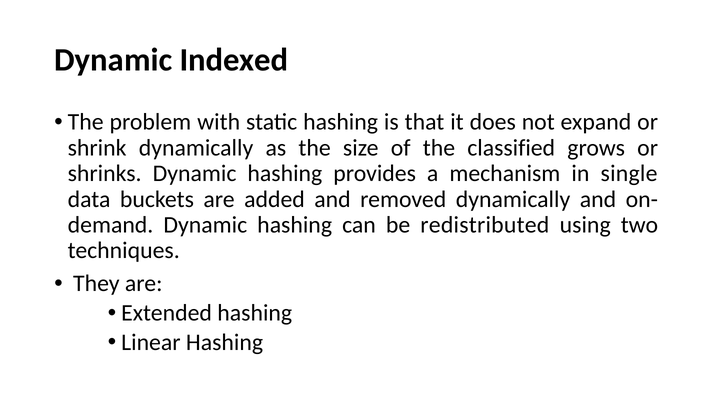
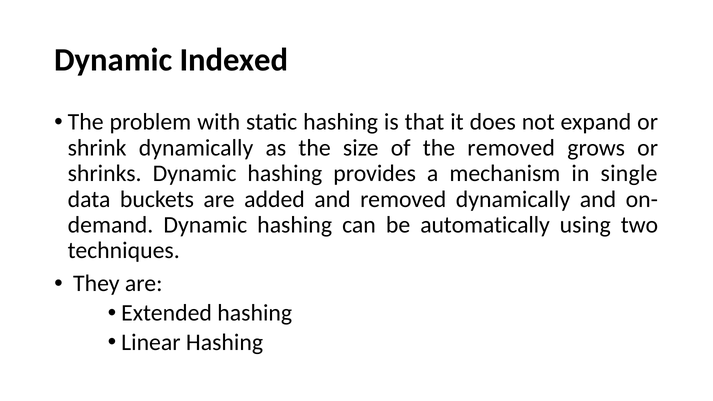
the classified: classified -> removed
redistributed: redistributed -> automatically
